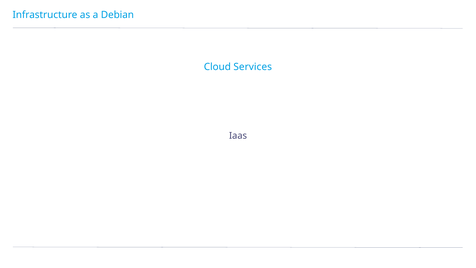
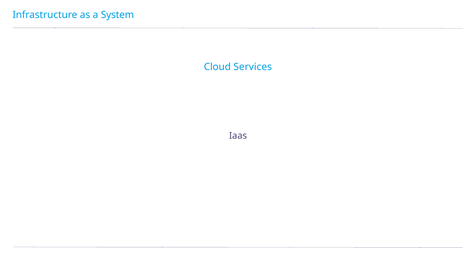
Debian: Debian -> System
